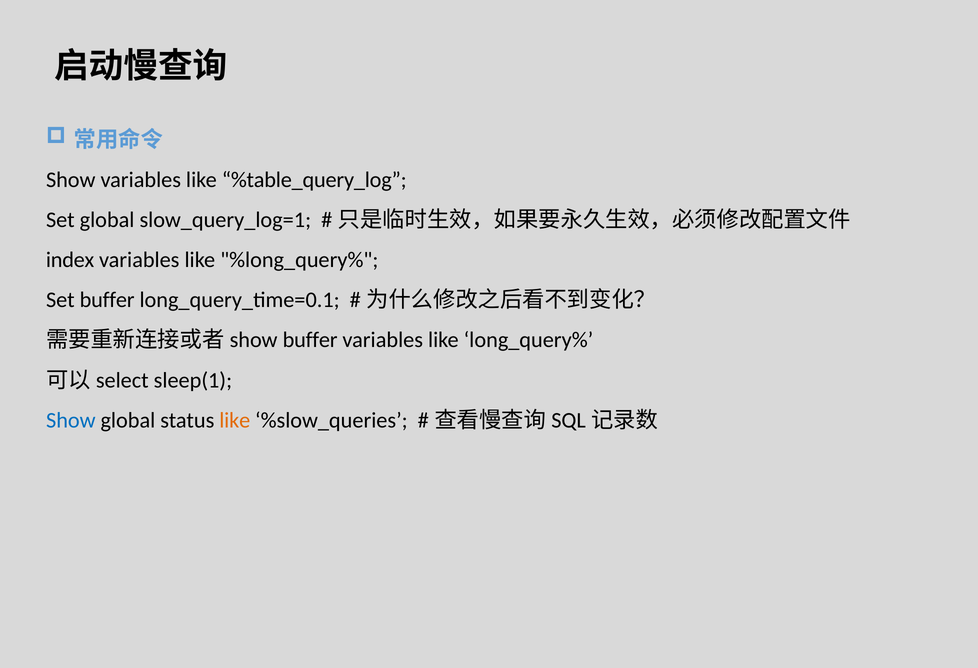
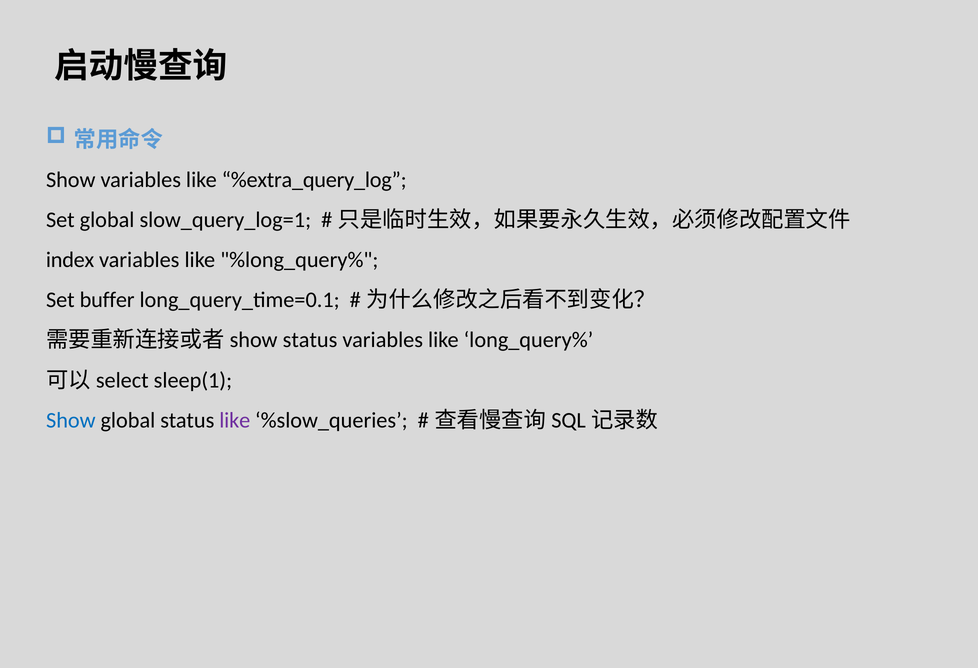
%table_query_log: %table_query_log -> %extra_query_log
buffer at (310, 340): buffer -> status
like at (235, 421) colour: orange -> purple
